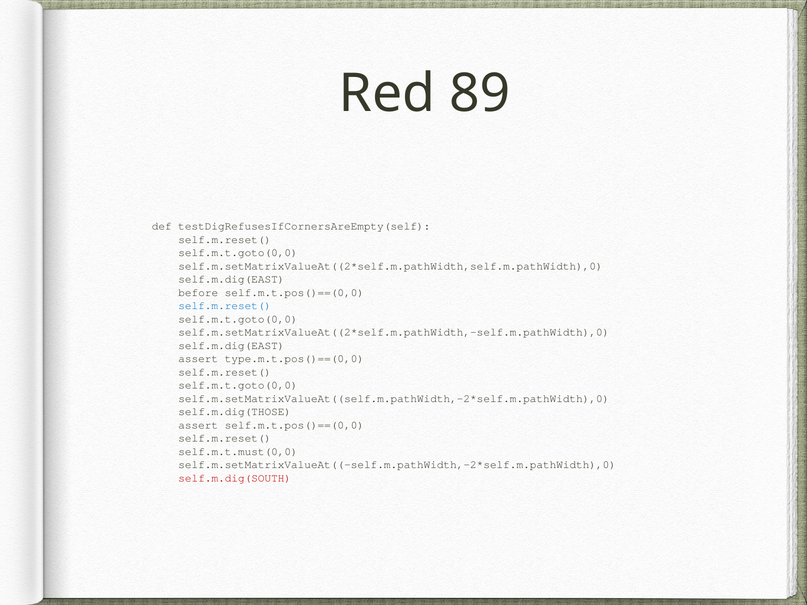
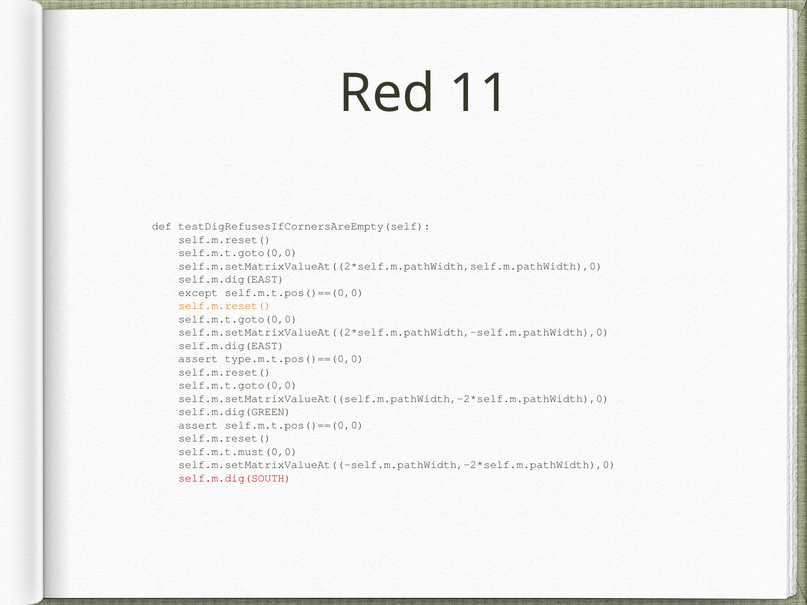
89: 89 -> 11
before: before -> except
self.m.reset( at (225, 306) colour: blue -> orange
self.m.dig(THOSE: self.m.dig(THOSE -> self.m.dig(GREEN
